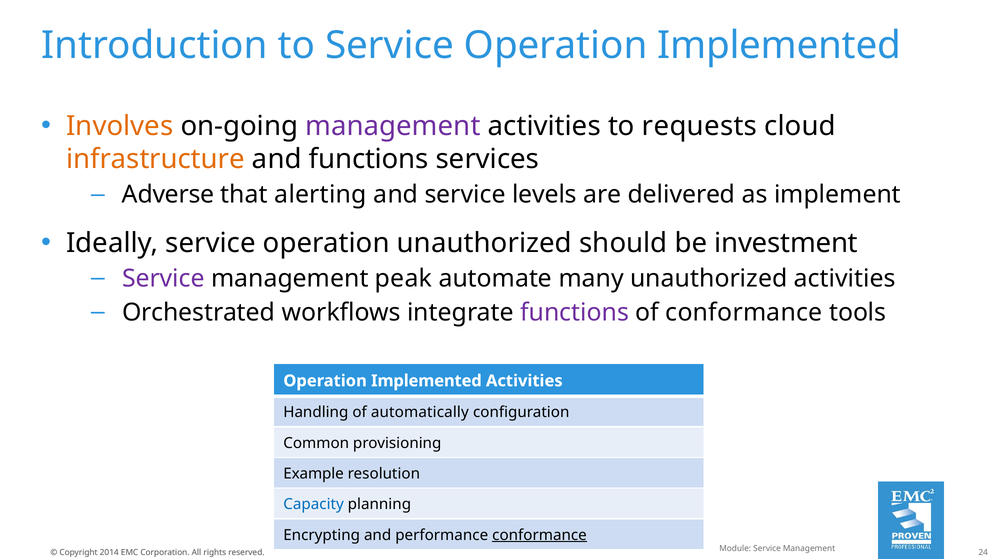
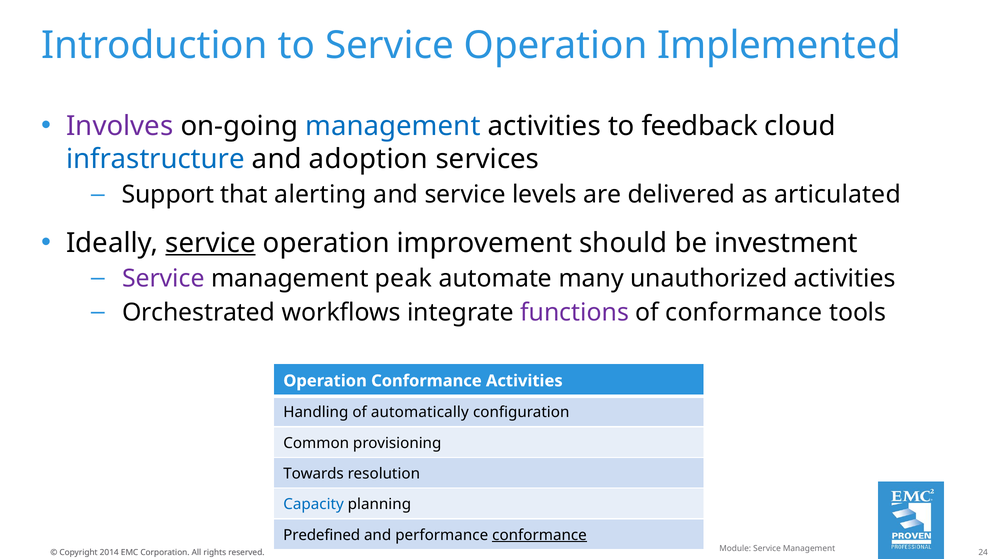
Involves colour: orange -> purple
management at (393, 126) colour: purple -> blue
requests: requests -> feedback
infrastructure colour: orange -> blue
and functions: functions -> adoption
Adverse: Adverse -> Support
implement: implement -> articulated
service at (211, 243) underline: none -> present
operation unauthorized: unauthorized -> improvement
Implemented at (426, 381): Implemented -> Conformance
Example: Example -> Towards
Encrypting: Encrypting -> Predefined
